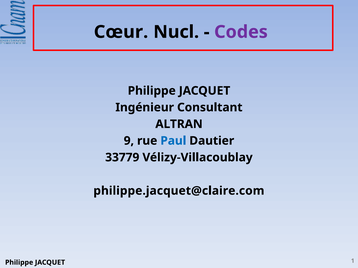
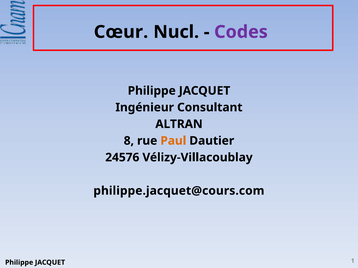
9: 9 -> 8
Paul colour: blue -> orange
33779: 33779 -> 24576
philippe.jacquet@claire.com: philippe.jacquet@claire.com -> philippe.jacquet@cours.com
